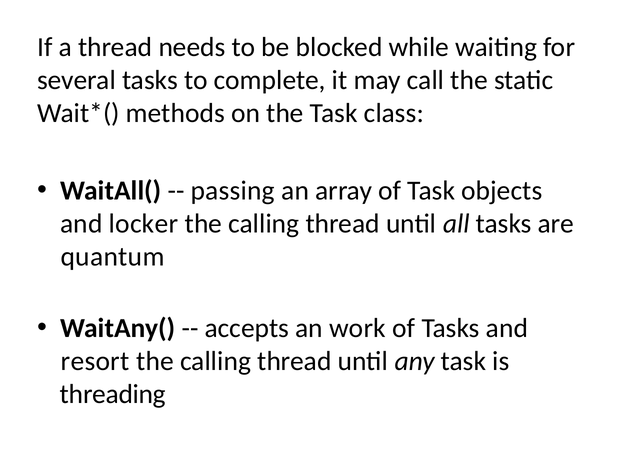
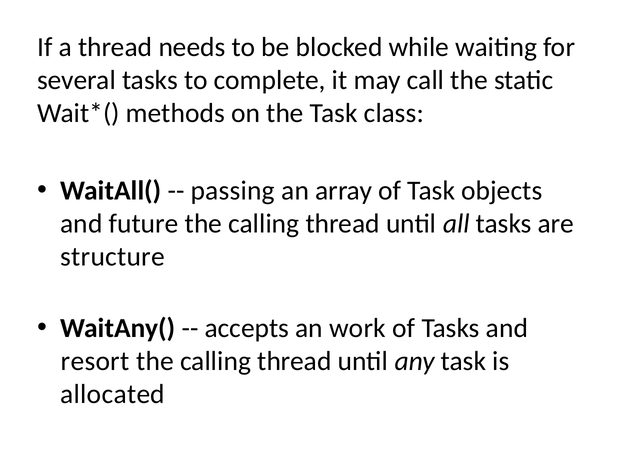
locker: locker -> future
quantum: quantum -> structure
threading: threading -> allocated
